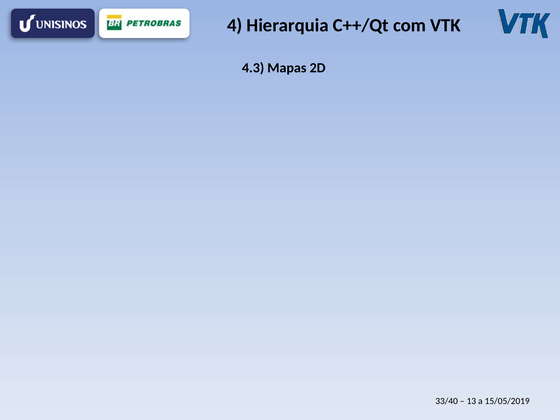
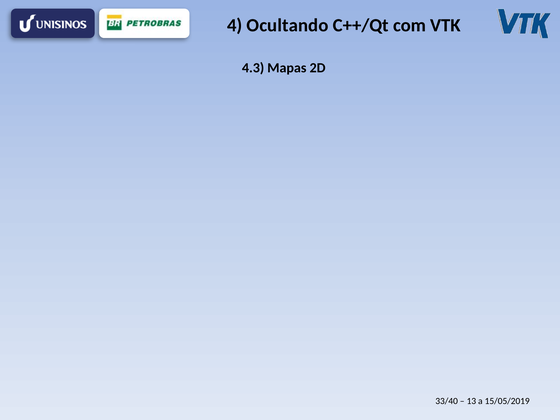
Hierarquia: Hierarquia -> Ocultando
